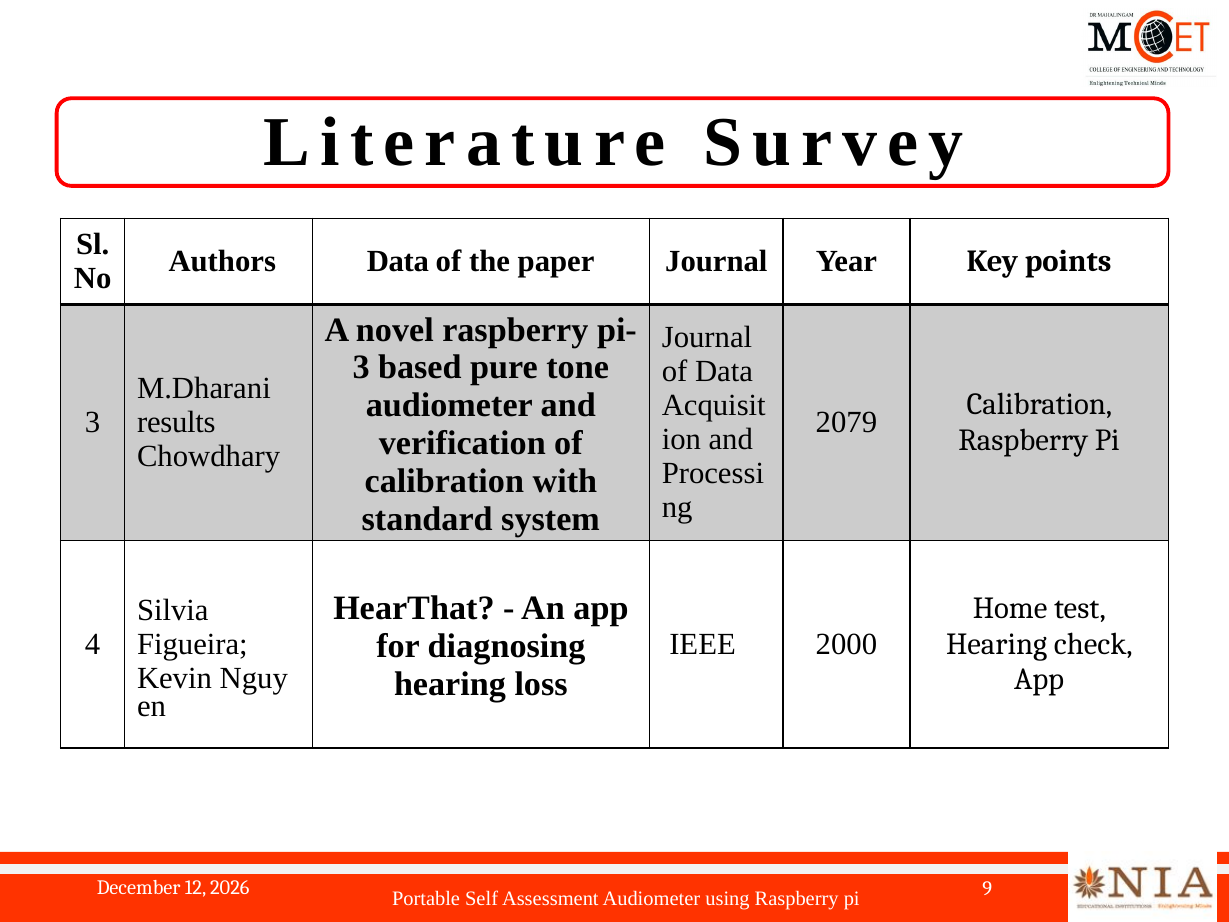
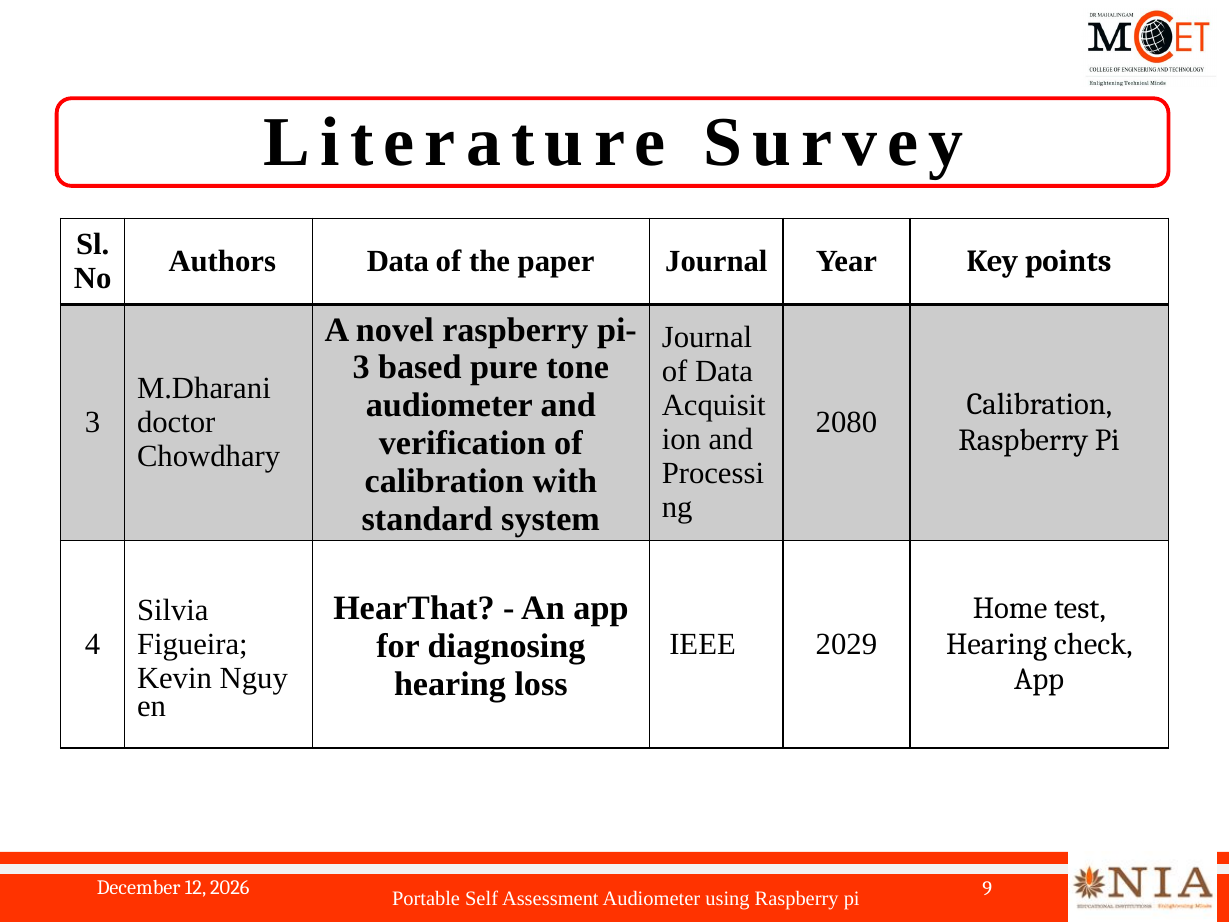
results: results -> doctor
2079: 2079 -> 2080
2000: 2000 -> 2029
